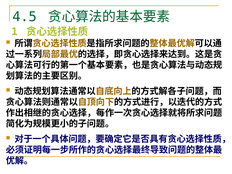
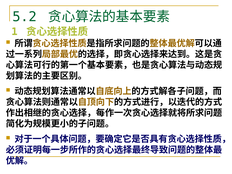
4.5: 4.5 -> 5.2
